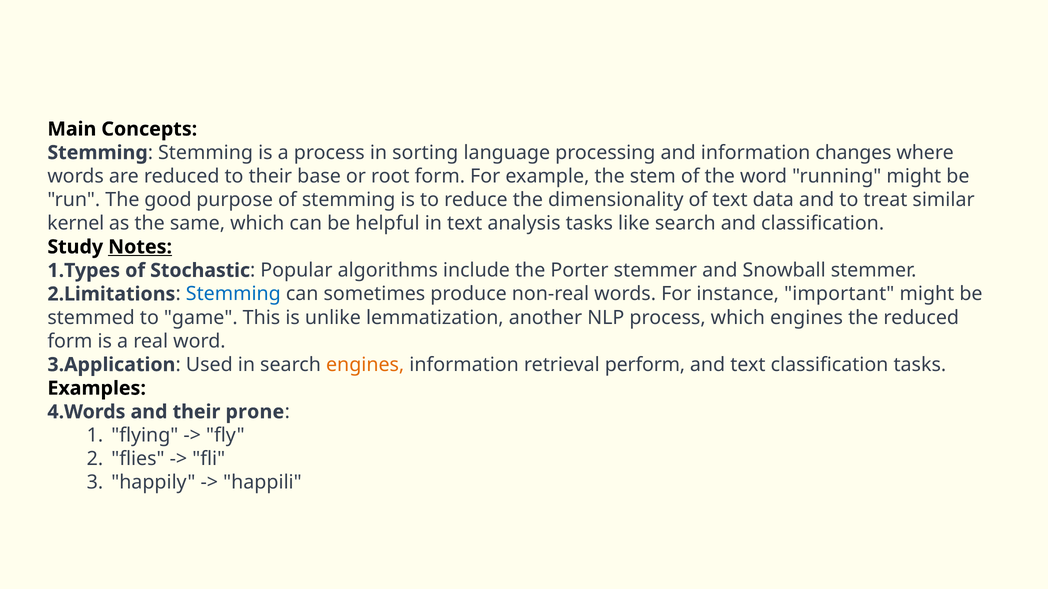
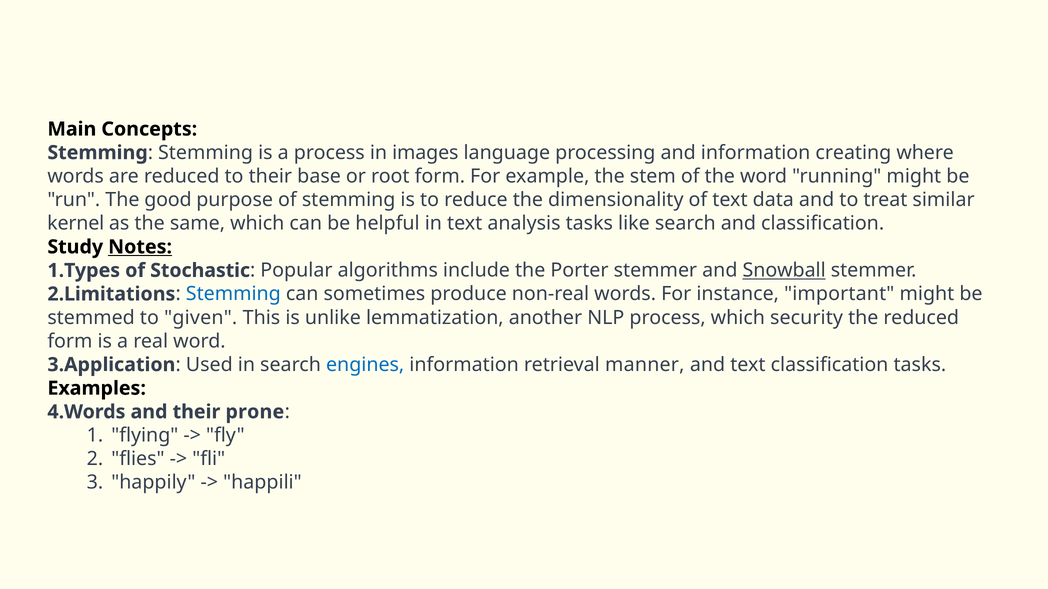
sorting: sorting -> images
changes: changes -> creating
Snowball underline: none -> present
game: game -> given
which engines: engines -> security
engines at (365, 365) colour: orange -> blue
perform: perform -> manner
